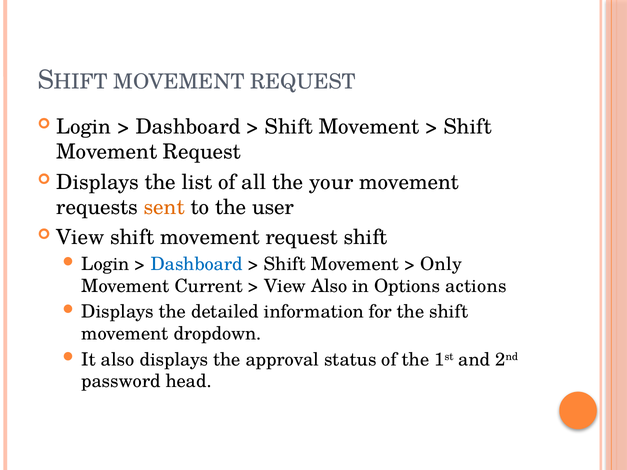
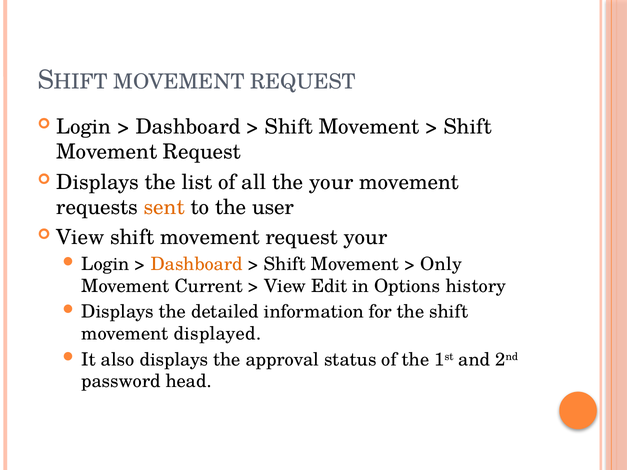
request shift: shift -> your
Dashboard at (197, 265) colour: blue -> orange
View Also: Also -> Edit
actions: actions -> history
dropdown: dropdown -> displayed
